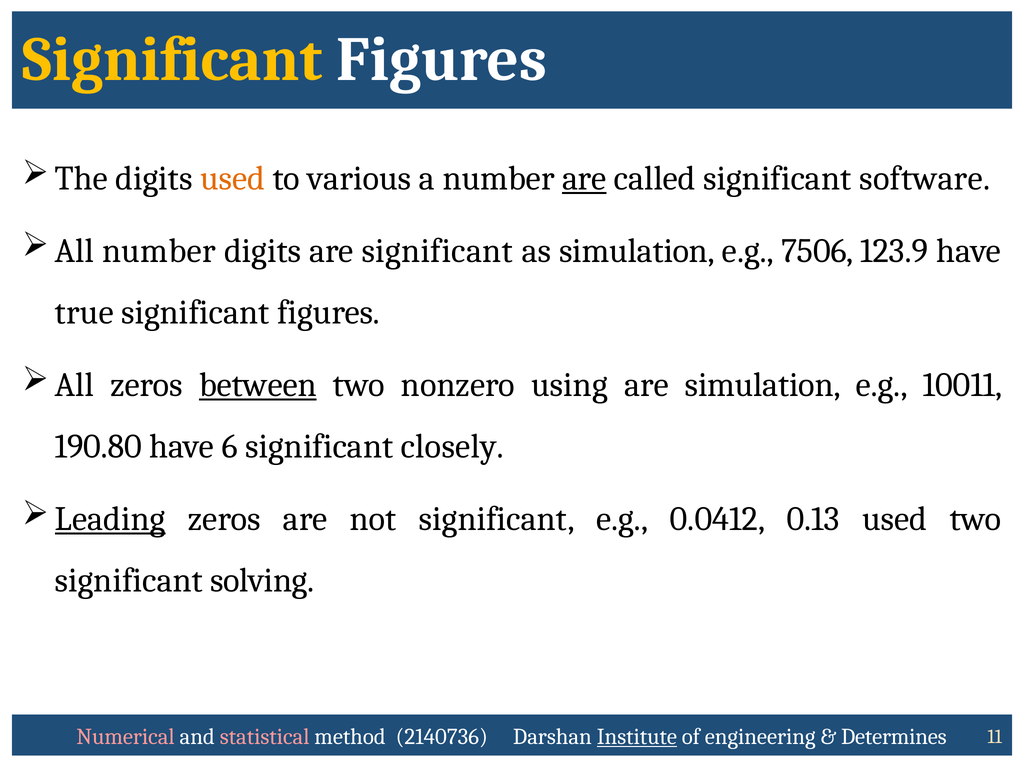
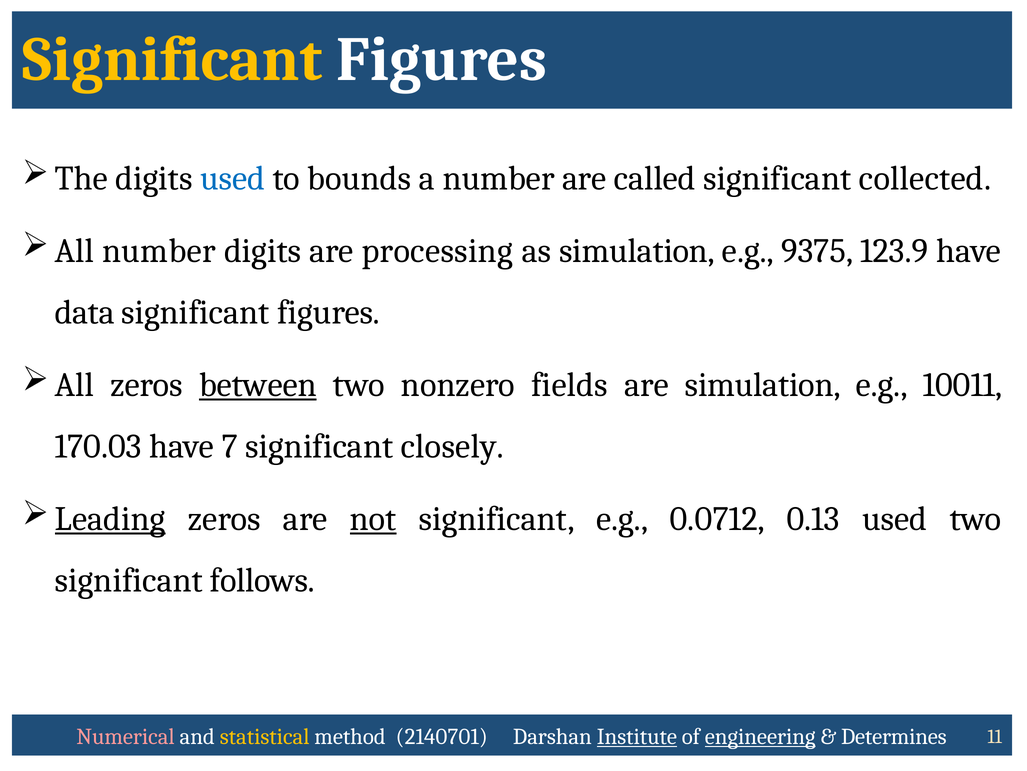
used at (233, 178) colour: orange -> blue
various: various -> bounds
are at (584, 178) underline: present -> none
software: software -> collected
are significant: significant -> processing
7506: 7506 -> 9375
true: true -> data
using: using -> fields
190.80: 190.80 -> 170.03
6: 6 -> 7
not underline: none -> present
0.0412: 0.0412 -> 0.0712
solving: solving -> follows
statistical colour: pink -> yellow
2140736: 2140736 -> 2140701
engineering underline: none -> present
